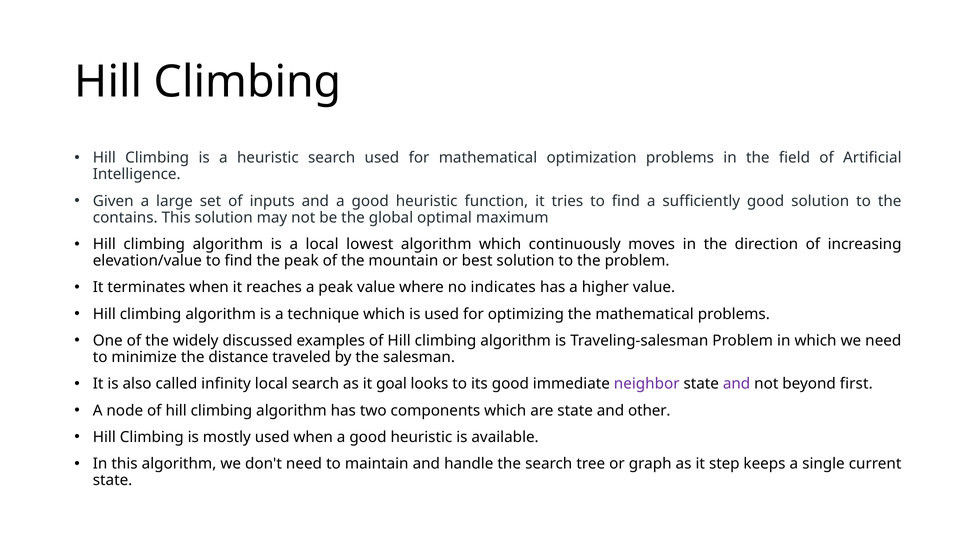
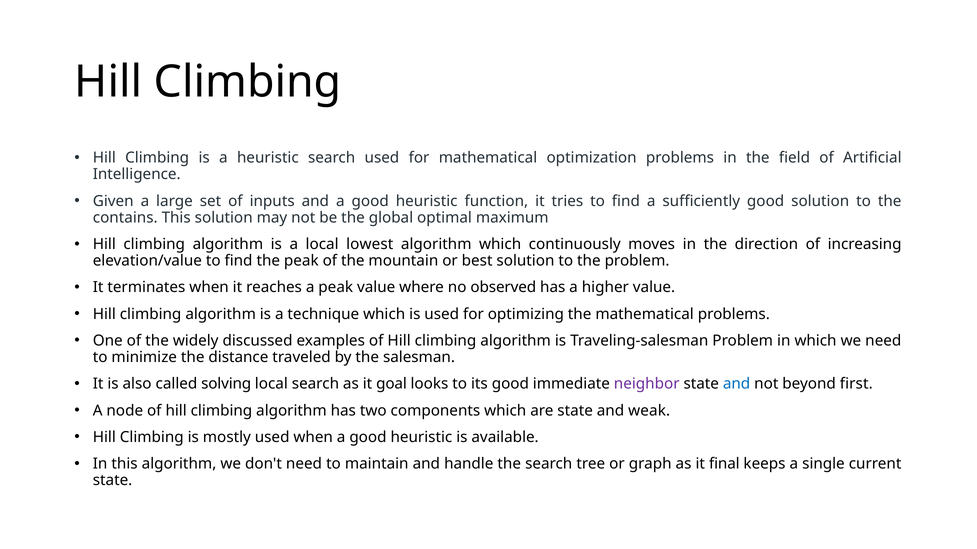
indicates: indicates -> observed
infinity: infinity -> solving
and at (737, 384) colour: purple -> blue
other: other -> weak
step: step -> final
